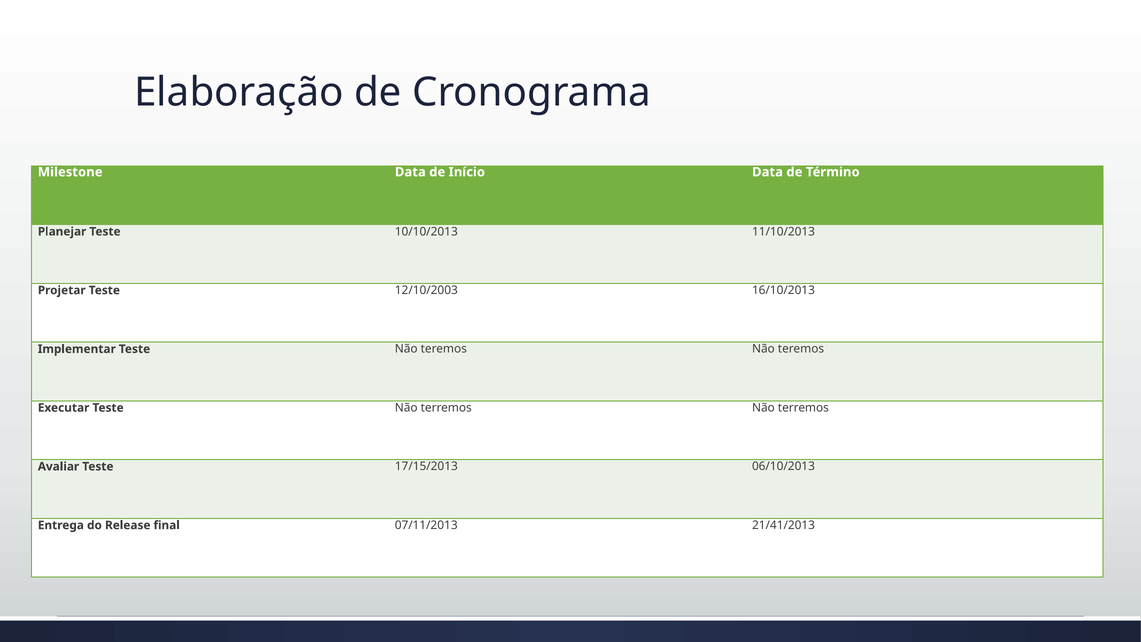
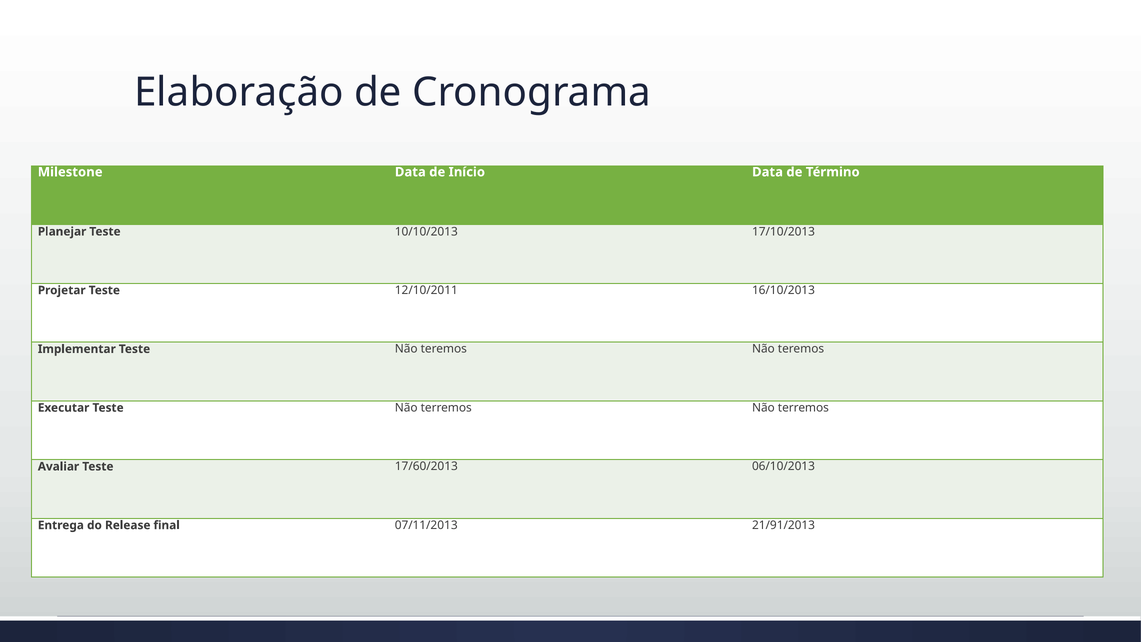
11/10/2013: 11/10/2013 -> 17/10/2013
12/10/2003: 12/10/2003 -> 12/10/2011
17/15/2013: 17/15/2013 -> 17/60/2013
21/41/2013: 21/41/2013 -> 21/91/2013
